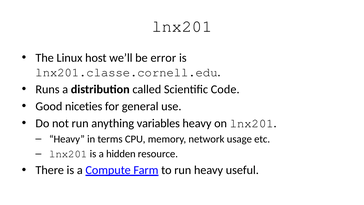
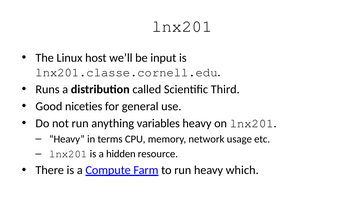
error: error -> input
Code: Code -> Third
useful: useful -> which
